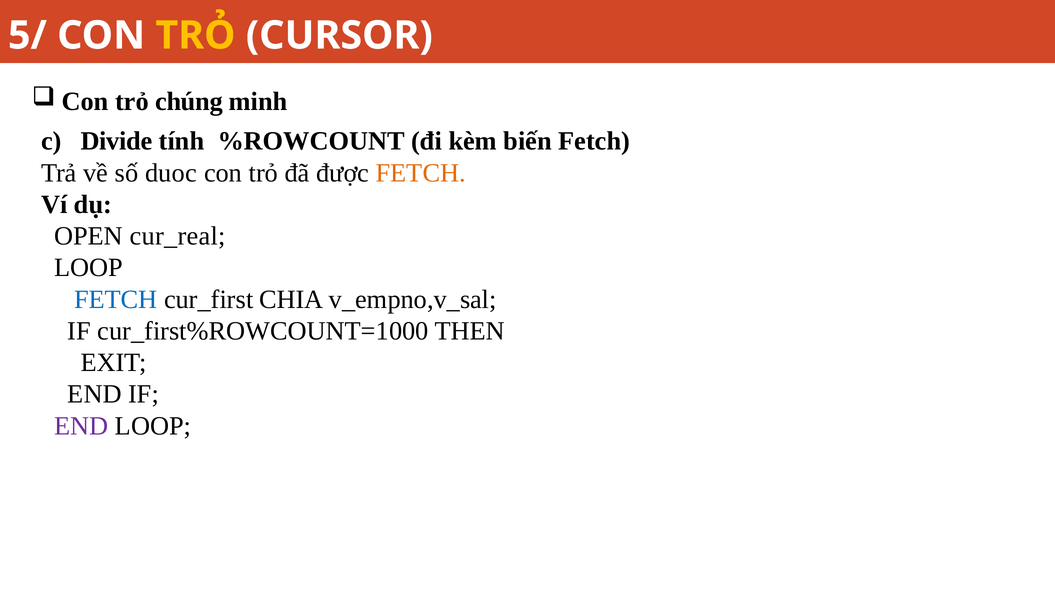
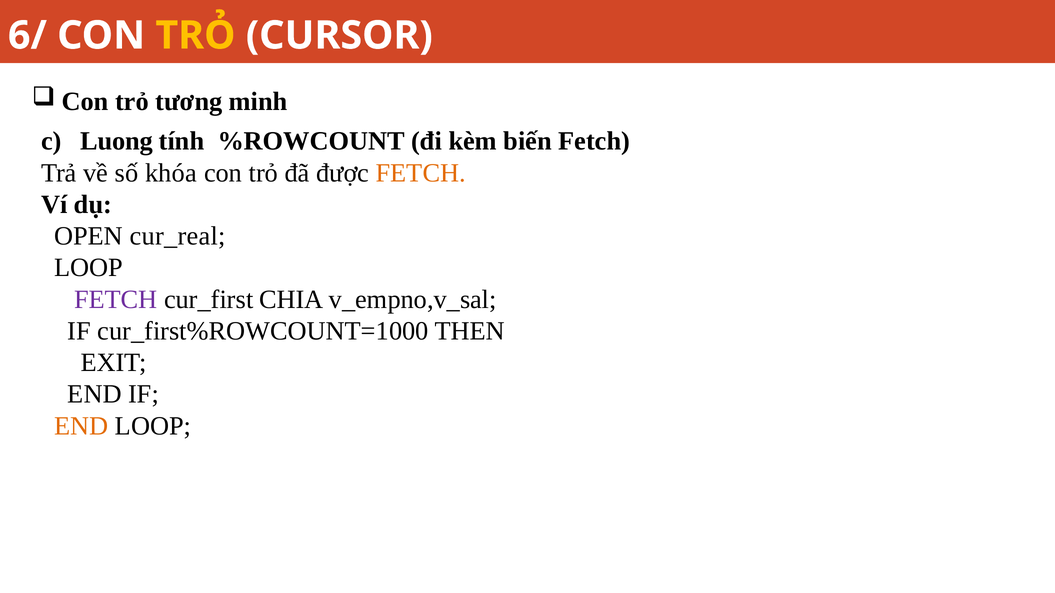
5/: 5/ -> 6/
chúng: chúng -> tương
Divide: Divide -> Luong
duoc: duoc -> khóa
FETCH at (116, 300) colour: blue -> purple
END at (81, 426) colour: purple -> orange
